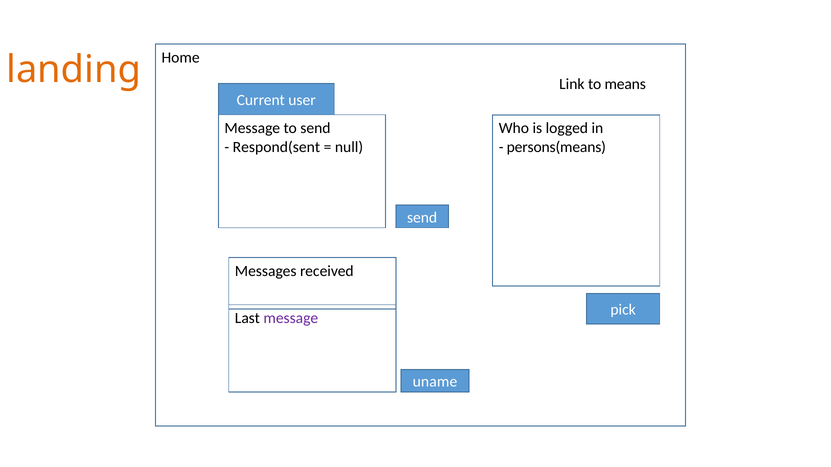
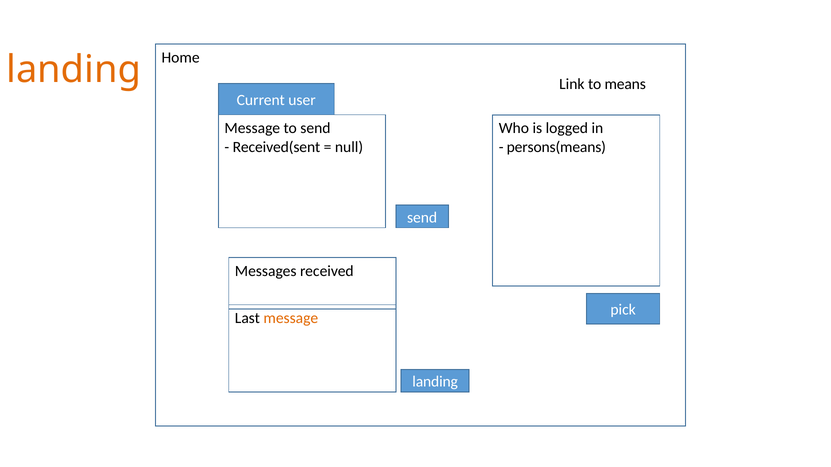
Respond(sent: Respond(sent -> Received(sent
message at (291, 319) colour: purple -> orange
uname at (435, 382): uname -> landing
